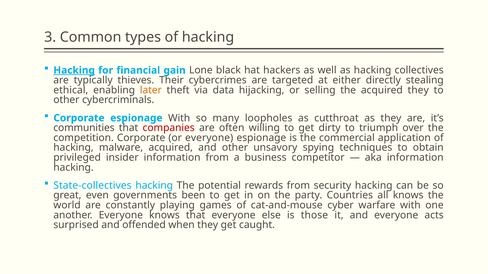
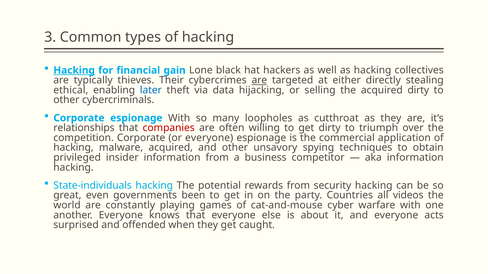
are at (259, 80) underline: none -> present
later colour: orange -> blue
acquired they: they -> dirty
communities: communities -> relationships
State-collectives: State-collectives -> State-individuals
all knows: knows -> videos
those: those -> about
